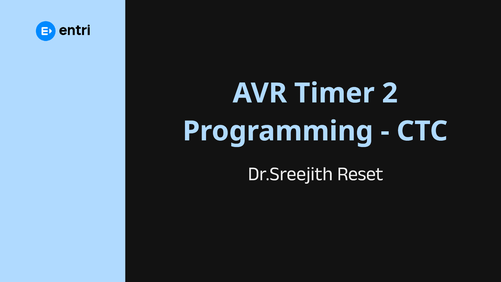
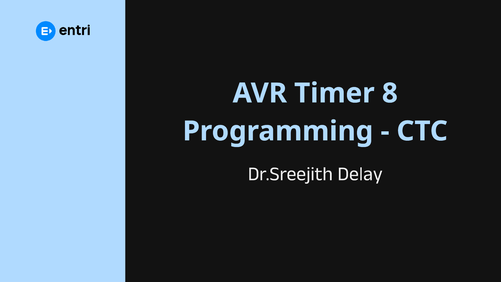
2: 2 -> 8
Reset: Reset -> Delay
